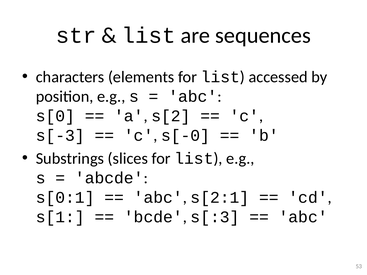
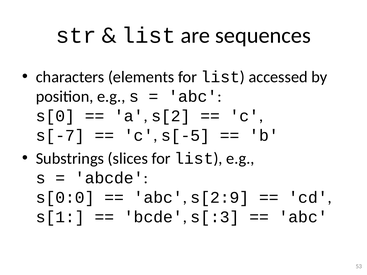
s[-3: s[-3 -> s[-7
s[-0: s[-0 -> s[-5
s[0:1: s[0:1 -> s[0:0
s[2:1: s[2:1 -> s[2:9
